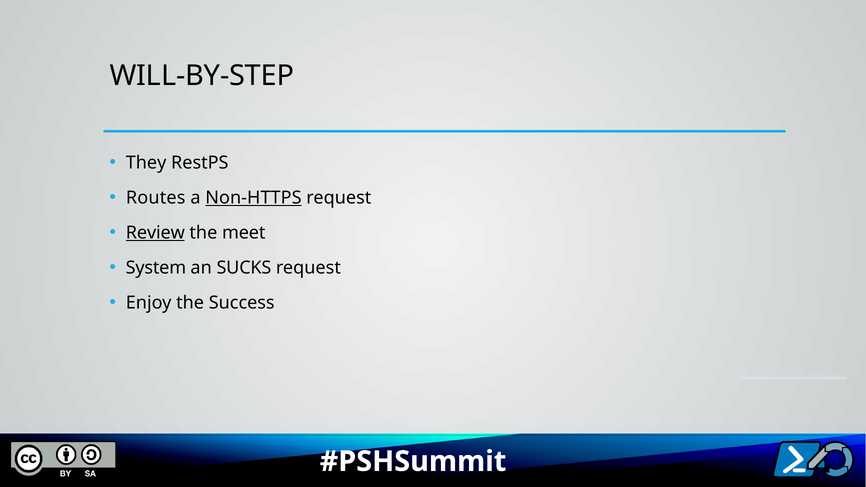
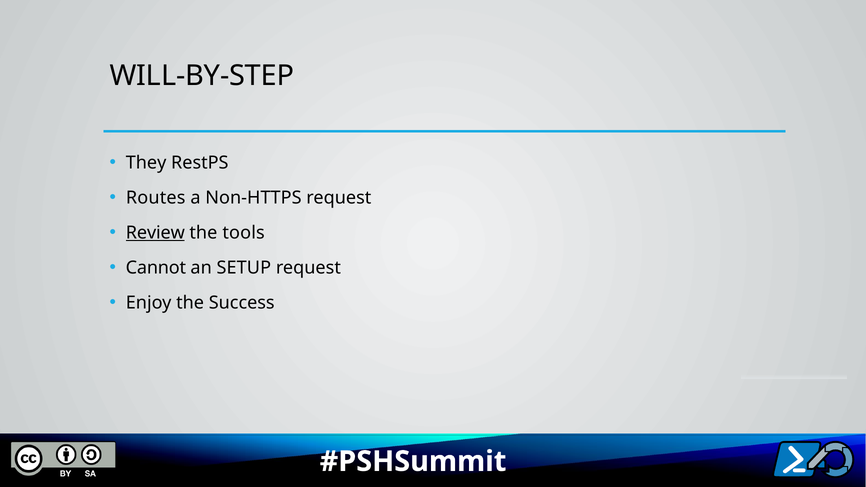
Non-HTTPS underline: present -> none
meet: meet -> tools
System: System -> Cannot
SUCKS: SUCKS -> SETUP
